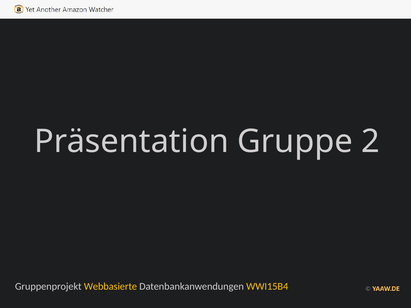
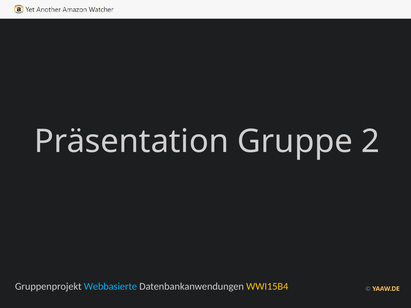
Webbasierte colour: yellow -> light blue
